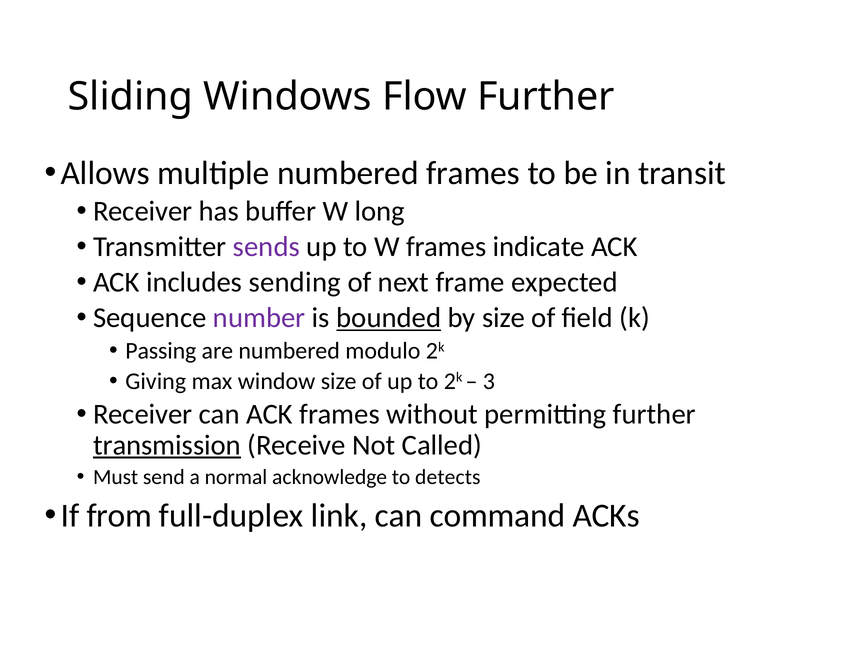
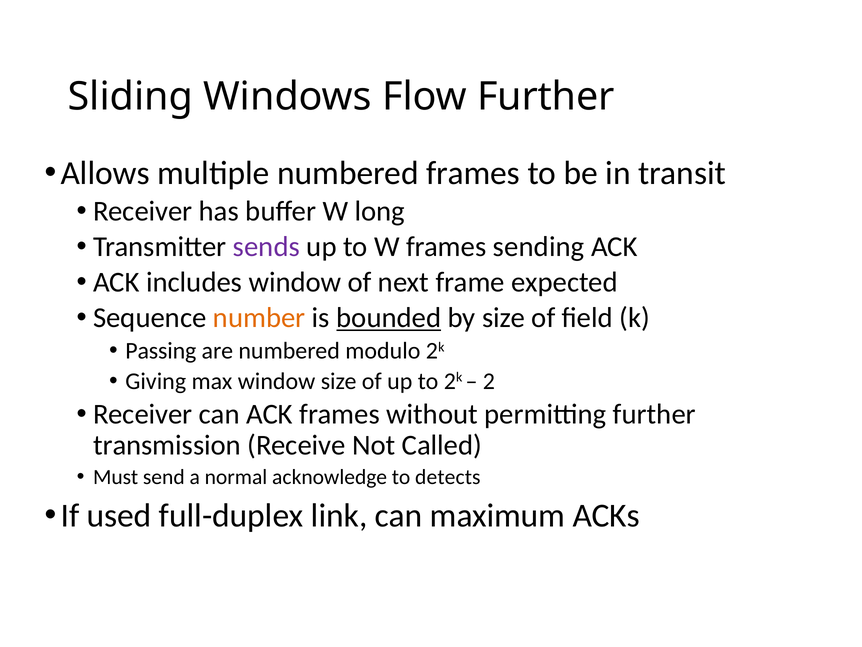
indicate: indicate -> sending
includes sending: sending -> window
number colour: purple -> orange
3: 3 -> 2
transmission underline: present -> none
from: from -> used
command: command -> maximum
